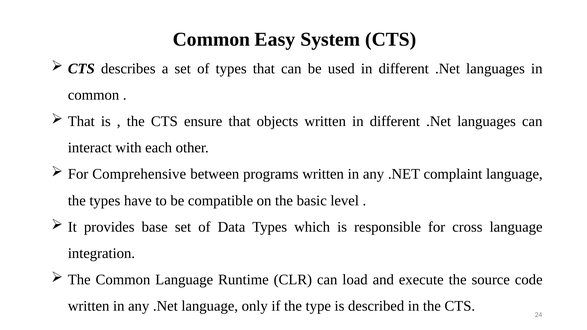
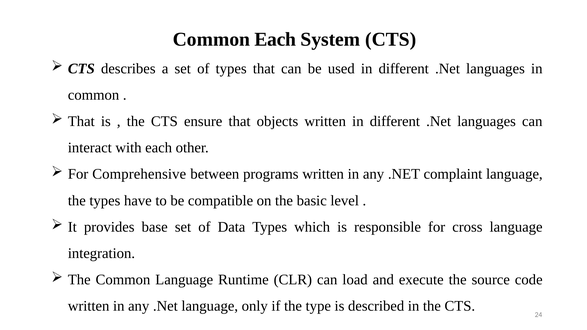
Common Easy: Easy -> Each
